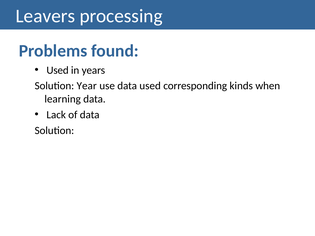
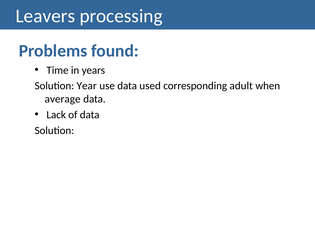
Used at (58, 70): Used -> Time
kinds: kinds -> adult
learning: learning -> average
